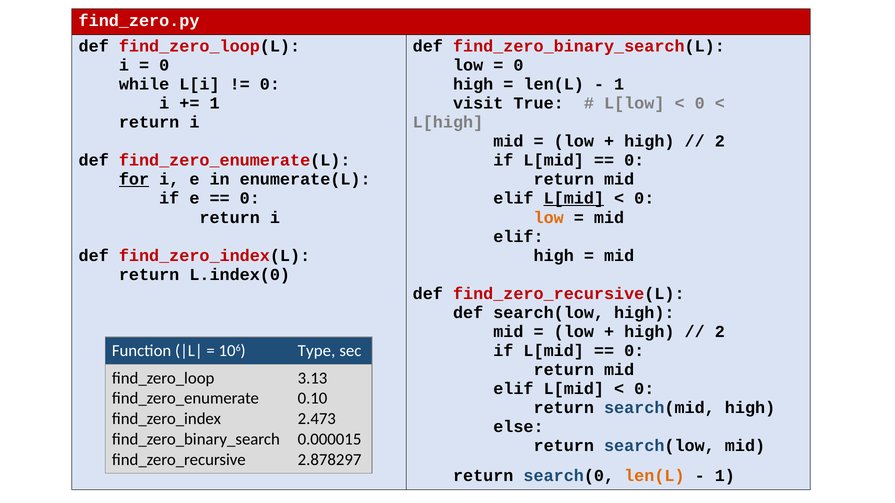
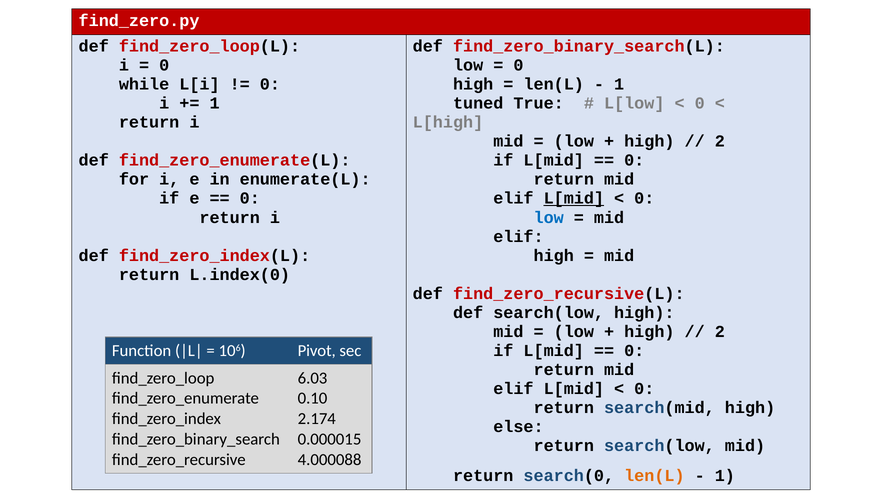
visit: visit -> tuned
for underline: present -> none
low at (549, 218) colour: orange -> blue
Type: Type -> Pivot
3.13: 3.13 -> 6.03
2.473: 2.473 -> 2.174
2.878297: 2.878297 -> 4.000088
